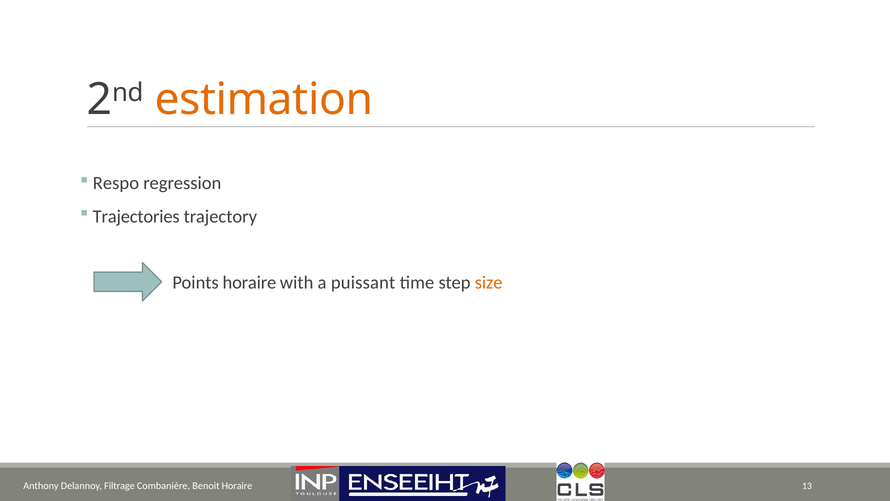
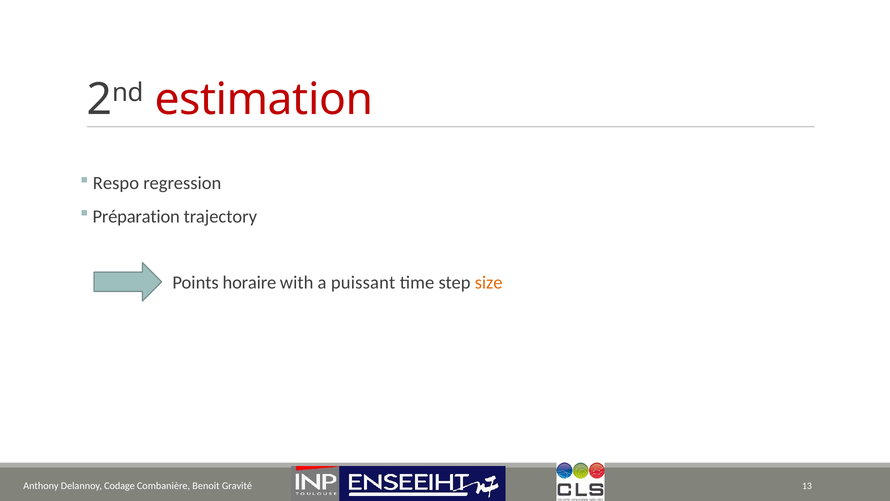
estimation colour: orange -> red
Trajectories: Trajectories -> Préparation
Filtrage: Filtrage -> Codage
Benoit Horaire: Horaire -> Gravité
